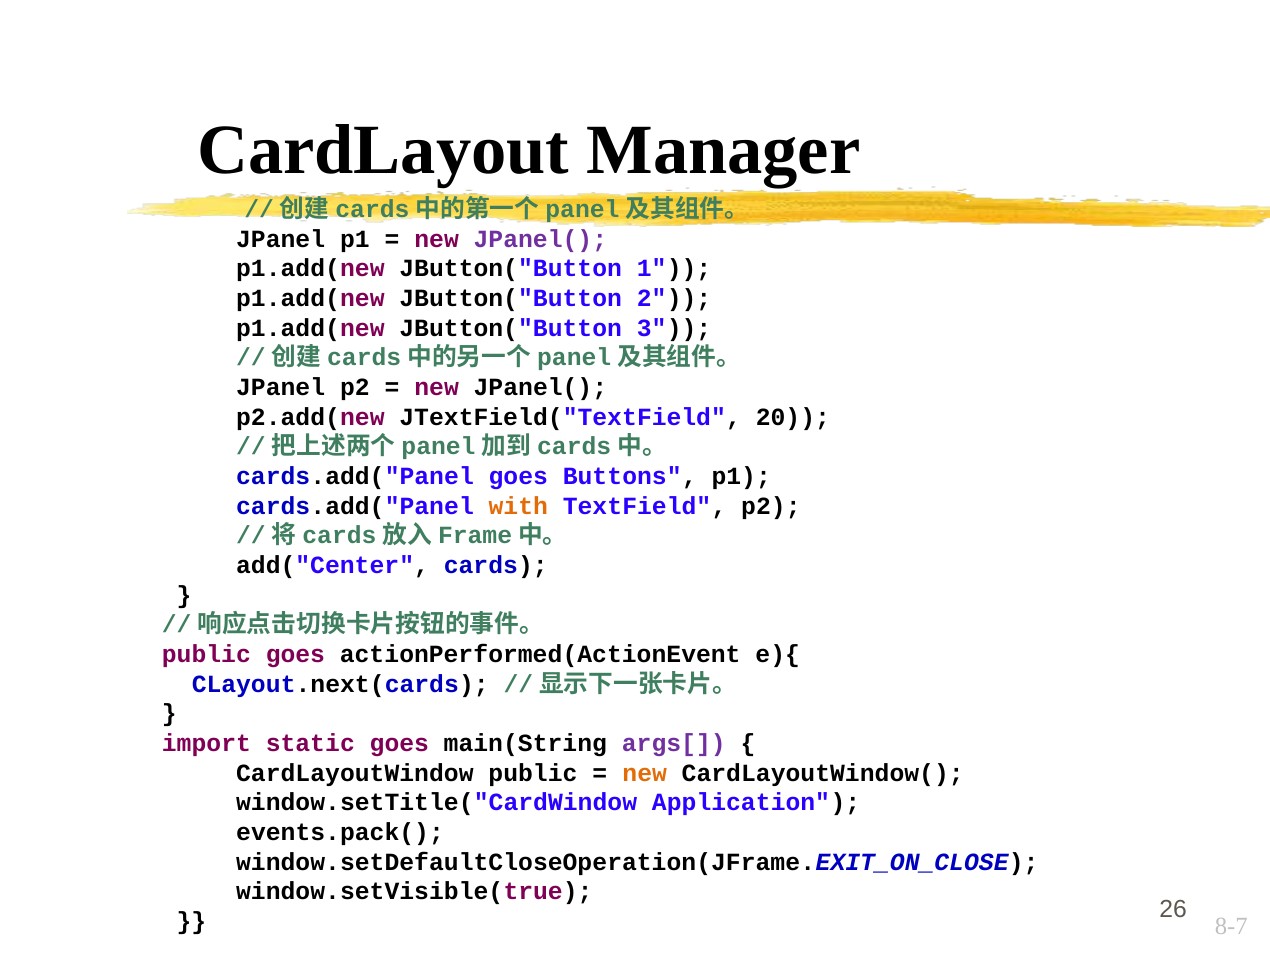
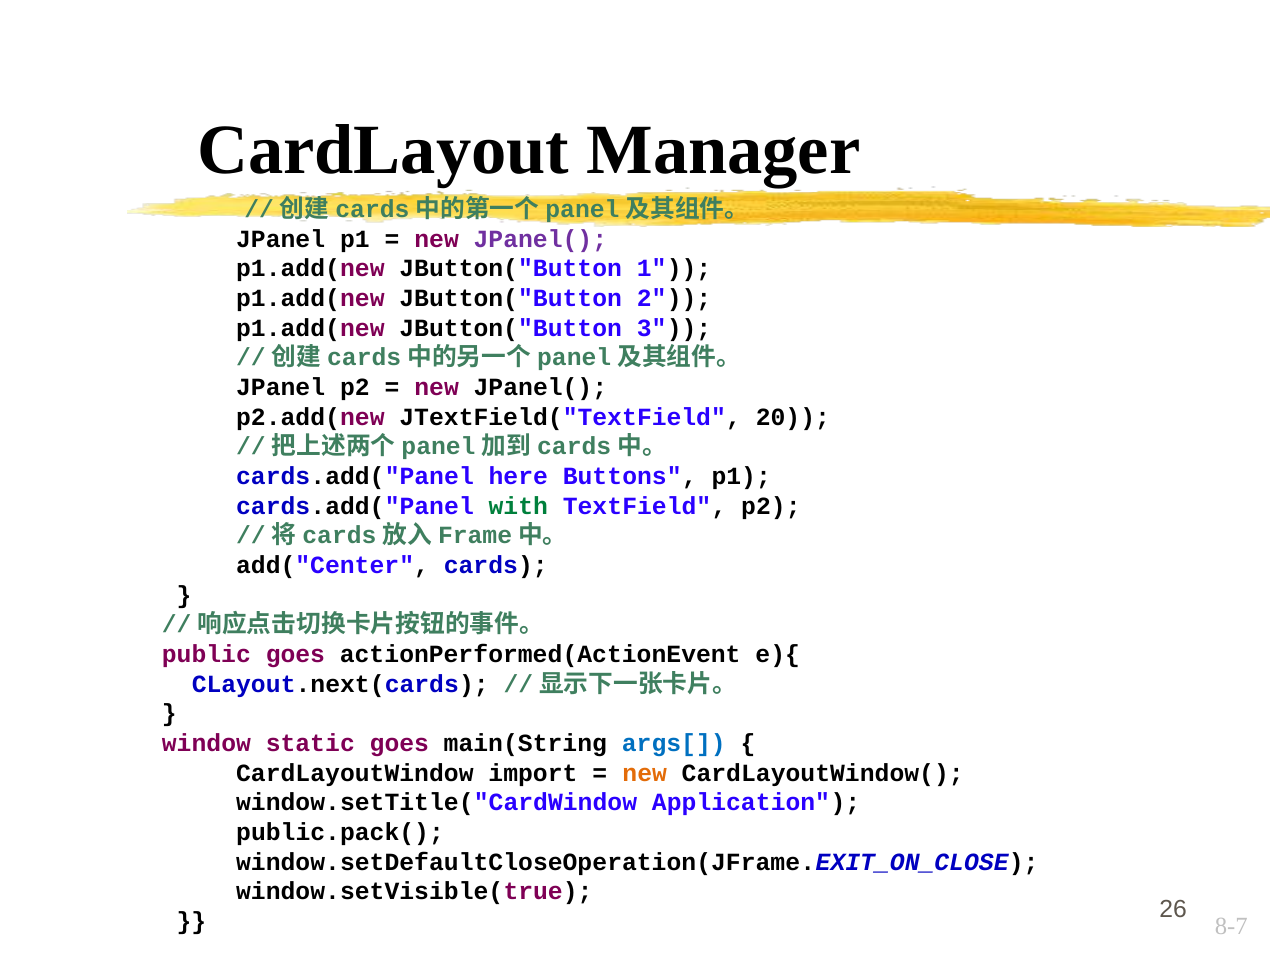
cards.add("Panel goes: goes -> here
with colour: orange -> green
import: import -> window
args[ colour: purple -> blue
CardLayoutWindow public: public -> import
events.pack(: events.pack( -> public.pack(
